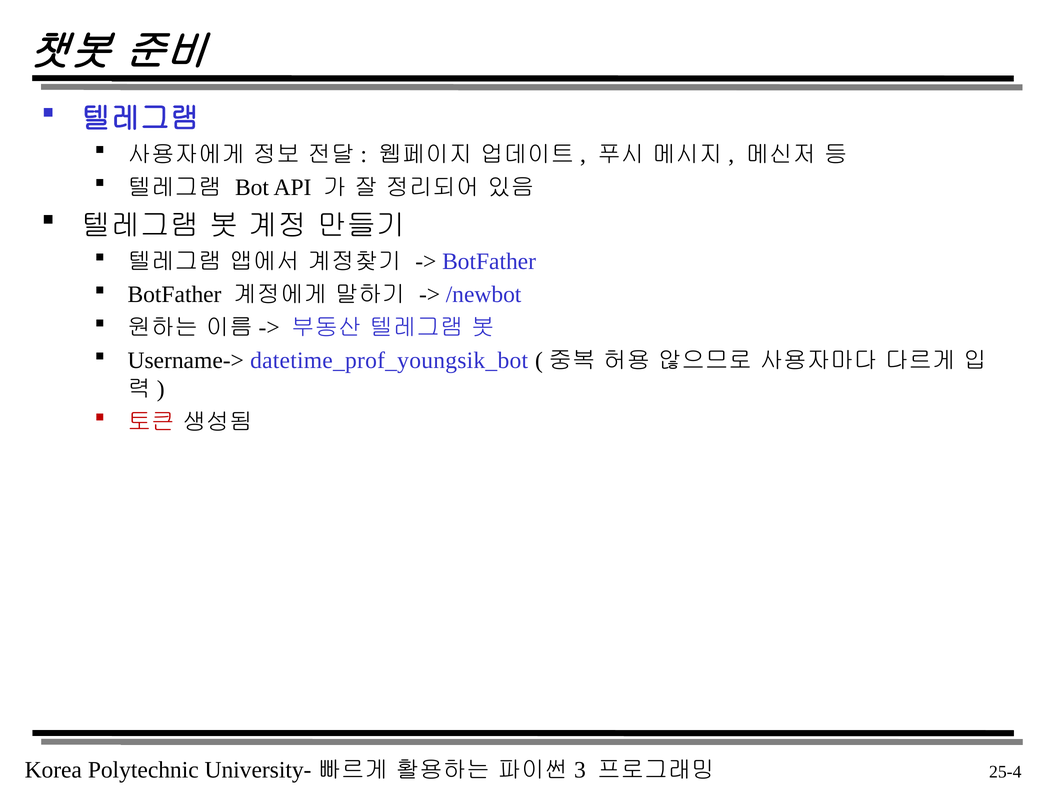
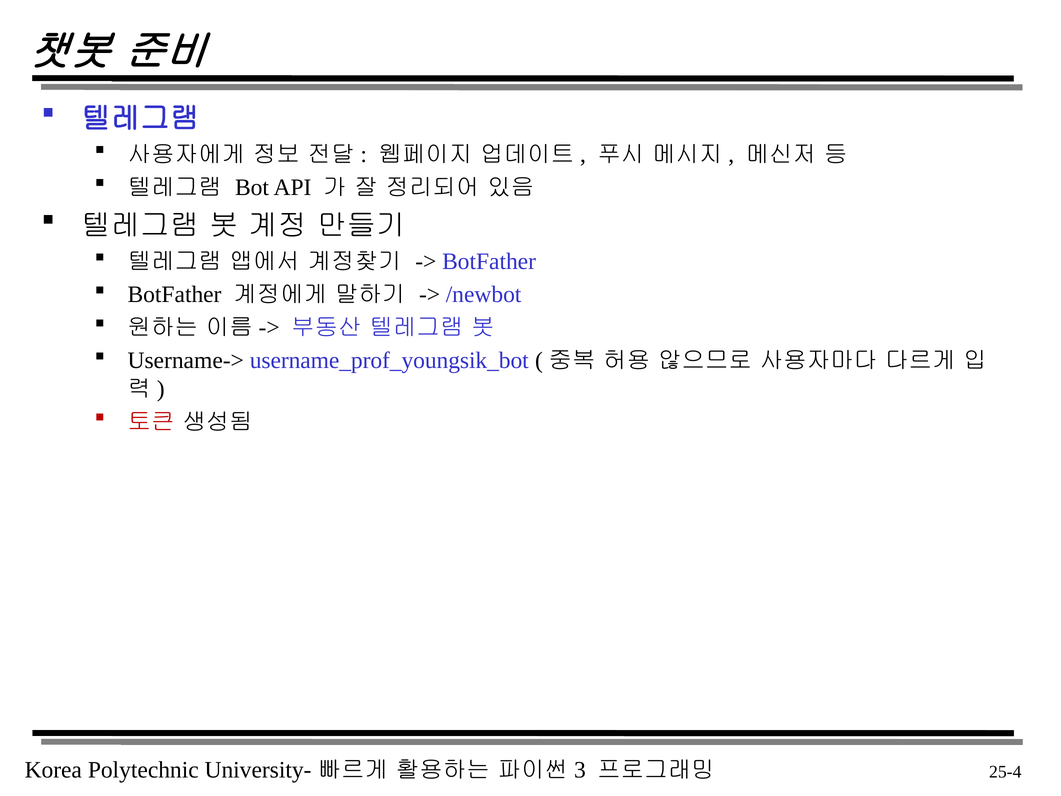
datetime_prof_youngsik_bot: datetime_prof_youngsik_bot -> username_prof_youngsik_bot
